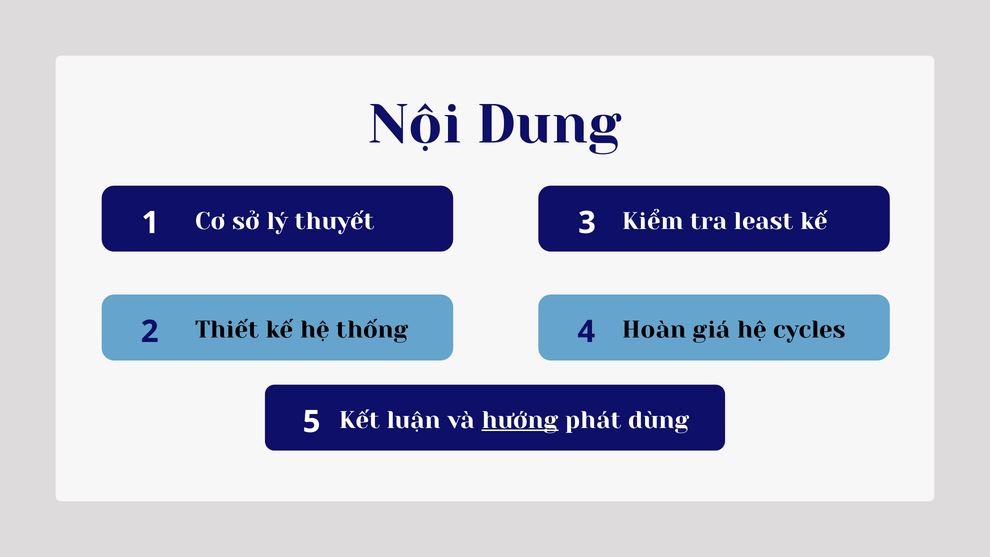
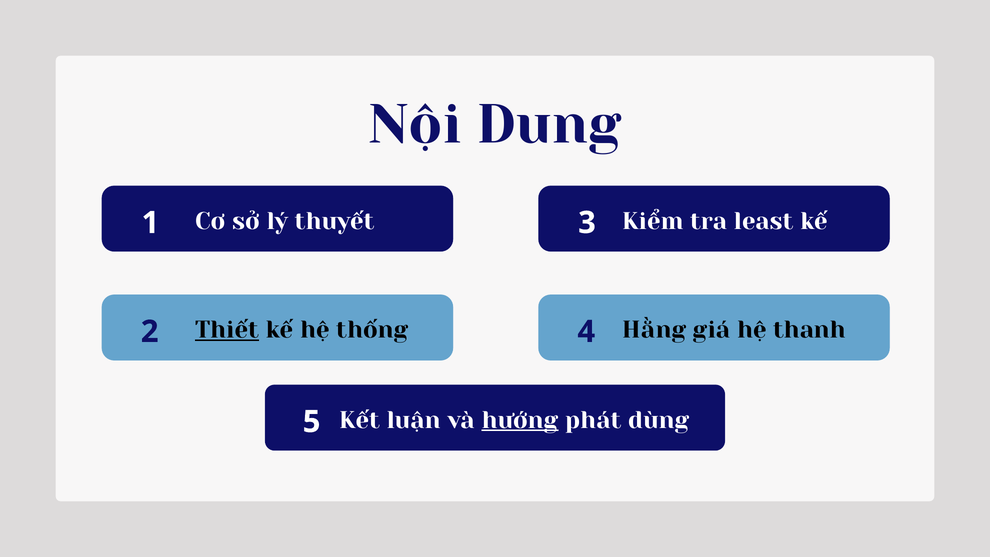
Thiết underline: none -> present
Hoàn: Hoàn -> Hằng
cycles: cycles -> thanh
